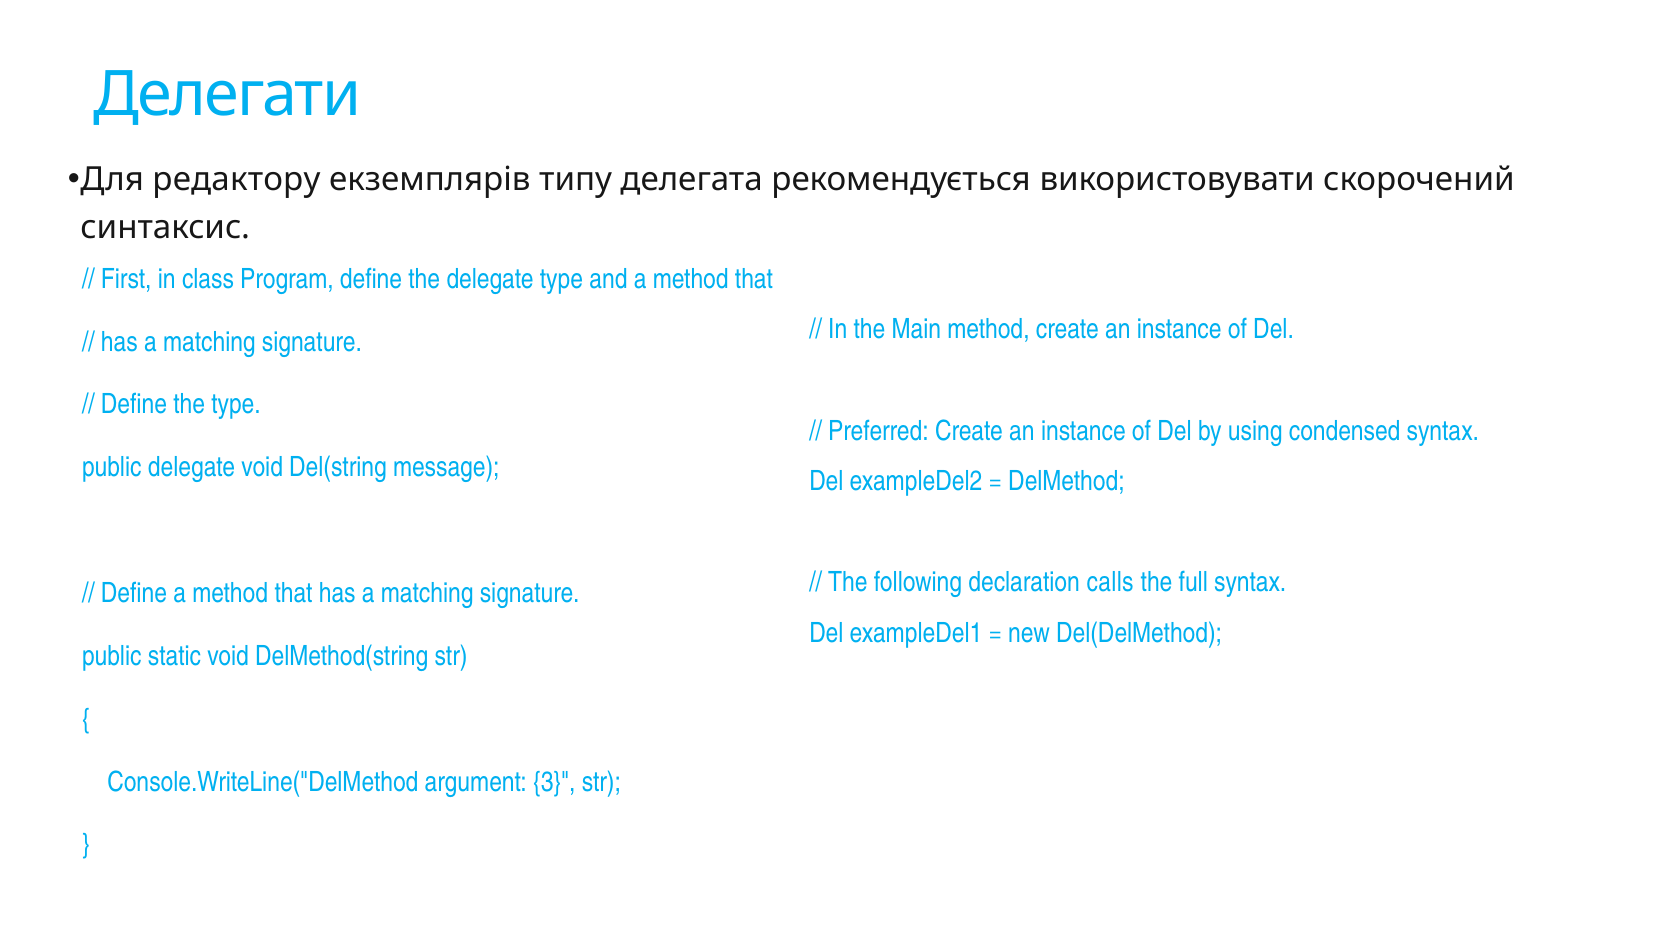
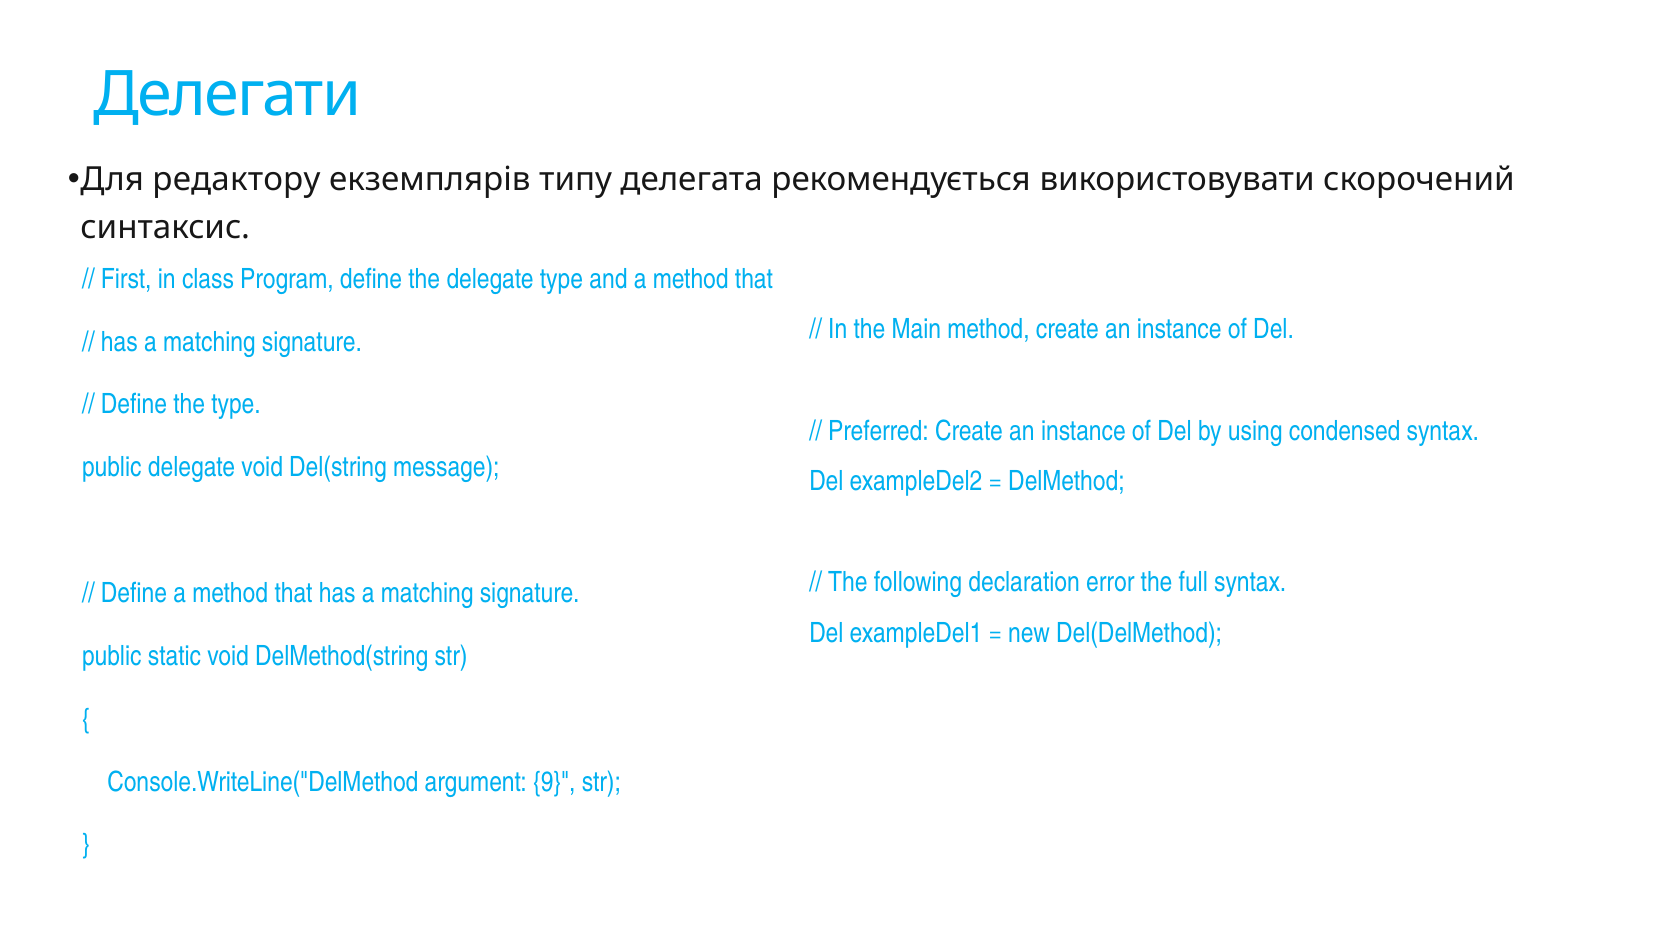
calls: calls -> error
3: 3 -> 9
